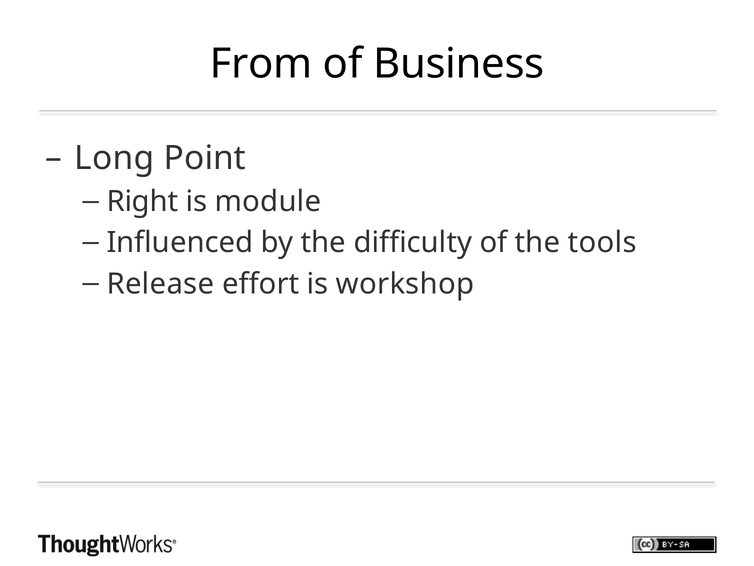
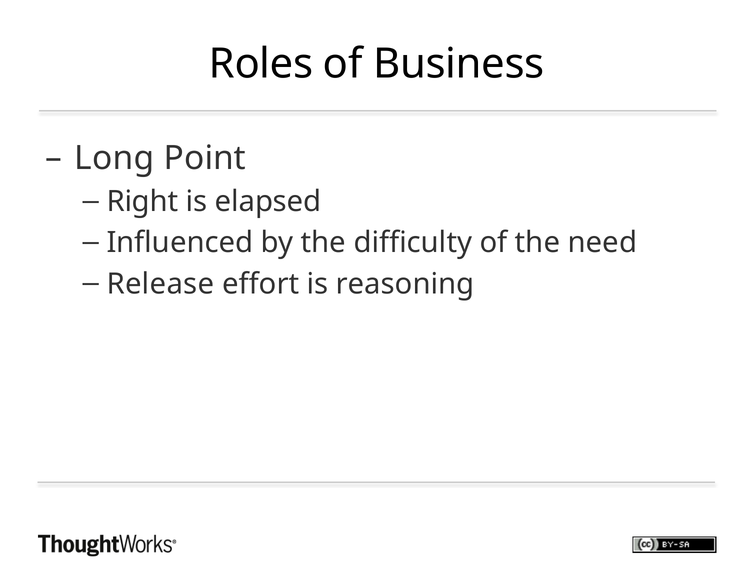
From: From -> Roles
module: module -> elapsed
tools: tools -> need
workshop: workshop -> reasoning
